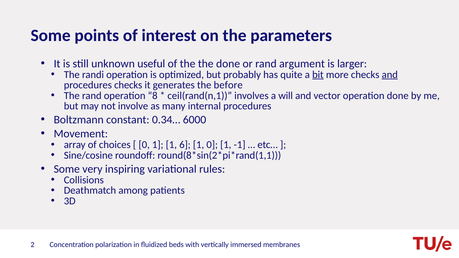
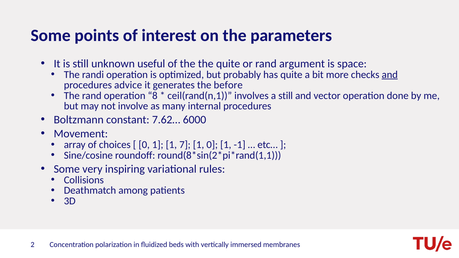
the done: done -> quite
larger: larger -> space
bit underline: present -> none
procedures checks: checks -> advice
a will: will -> still
0.34…: 0.34… -> 7.62…
6: 6 -> 7
